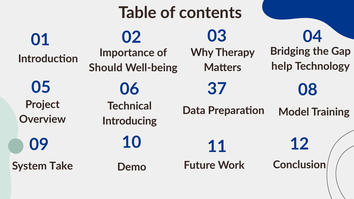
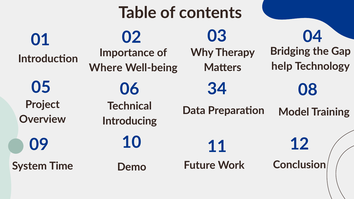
Should: Should -> Where
37: 37 -> 34
Take: Take -> Time
